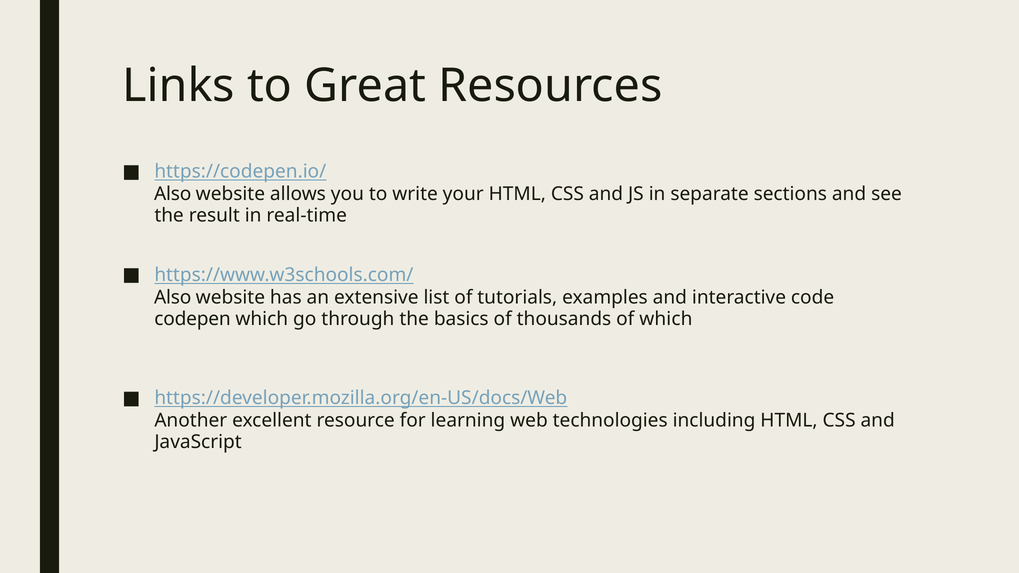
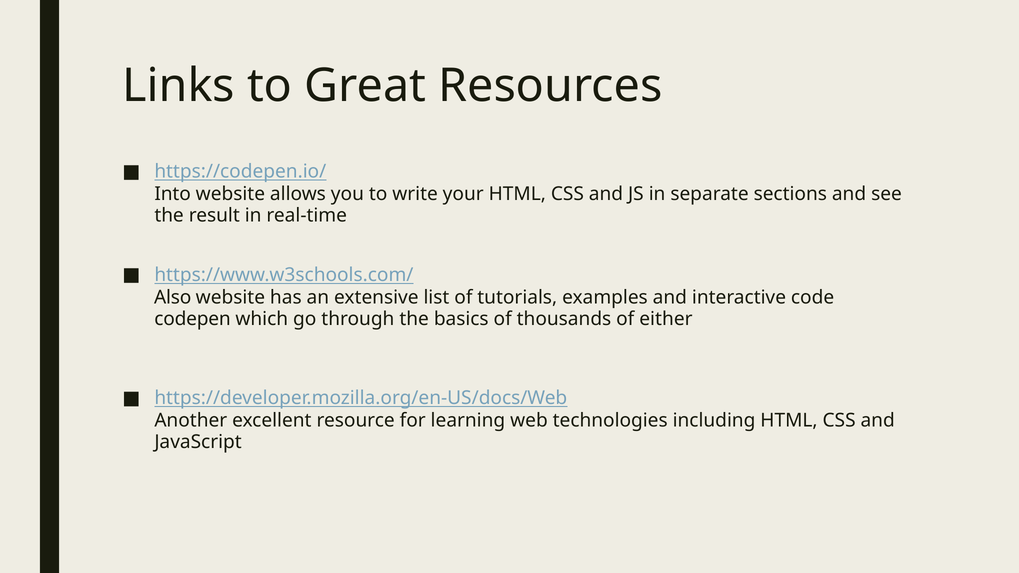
Also at (173, 194): Also -> Into
of which: which -> either
